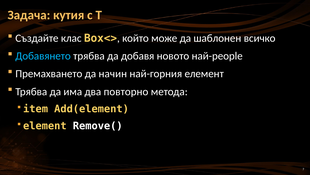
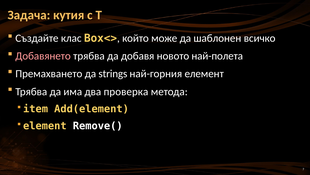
Добавянето colour: light blue -> pink
най-people: най-people -> най-полета
начин: начин -> strings
повторно: повторно -> проверка
